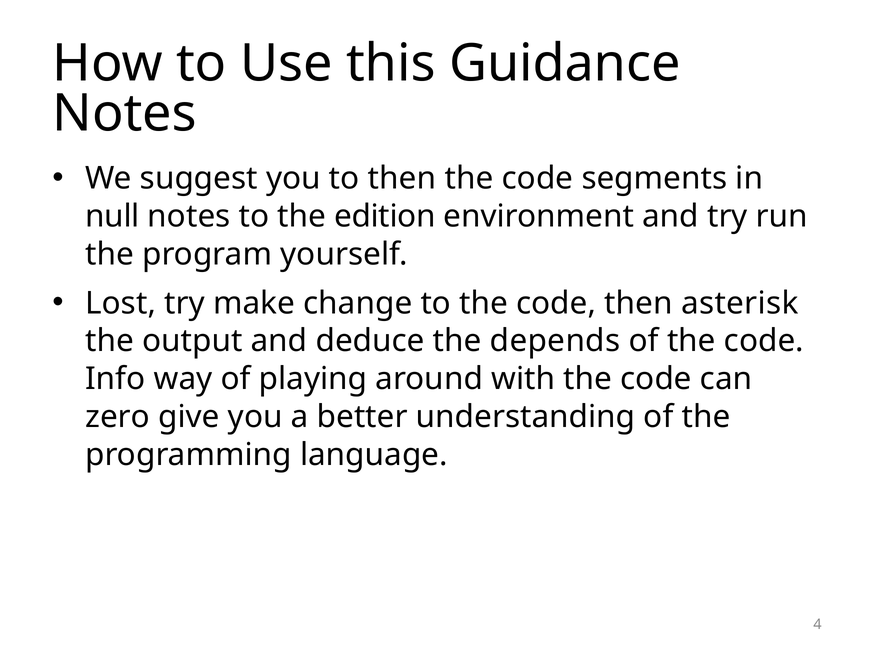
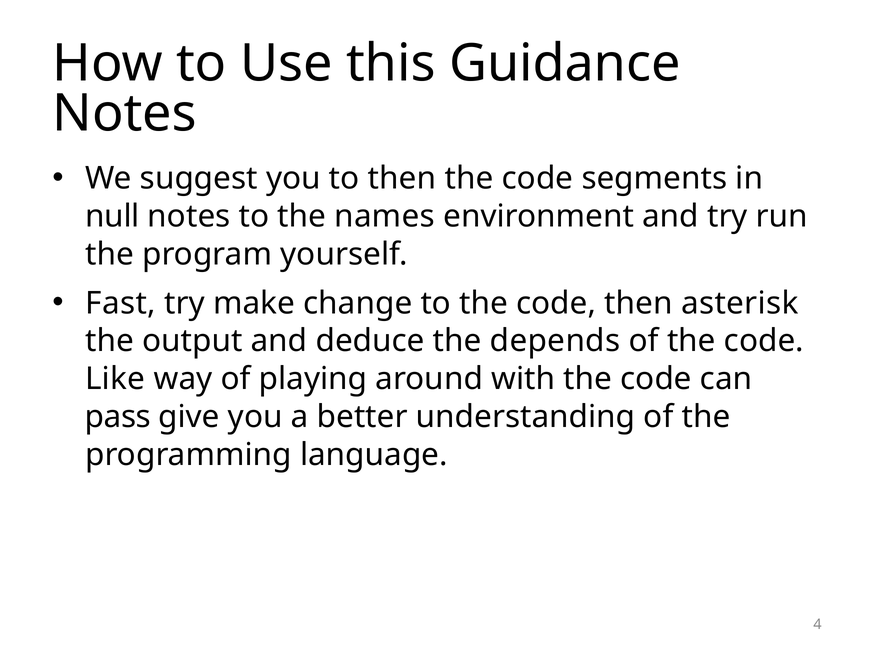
edition: edition -> names
Lost: Lost -> Fast
Info: Info -> Like
zero: zero -> pass
